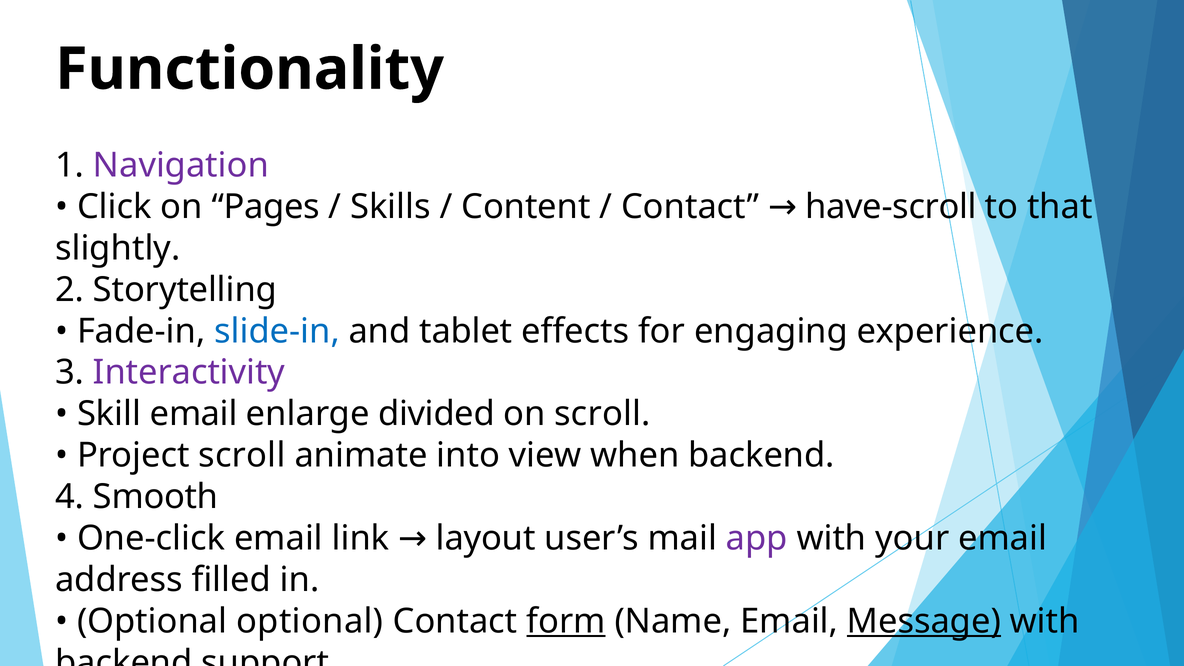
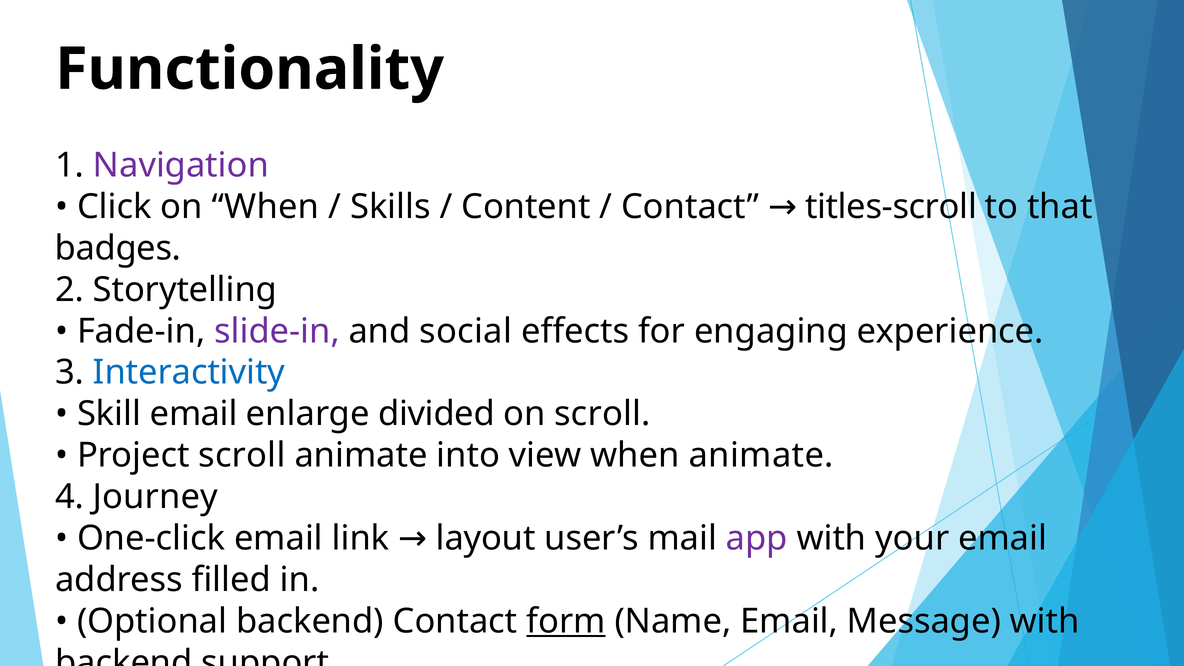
on Pages: Pages -> When
have-scroll: have-scroll -> titles-scroll
slightly: slightly -> badges
slide-in colour: blue -> purple
tablet: tablet -> social
Interactivity colour: purple -> blue
when backend: backend -> animate
Smooth: Smooth -> Journey
Optional optional: optional -> backend
Message underline: present -> none
